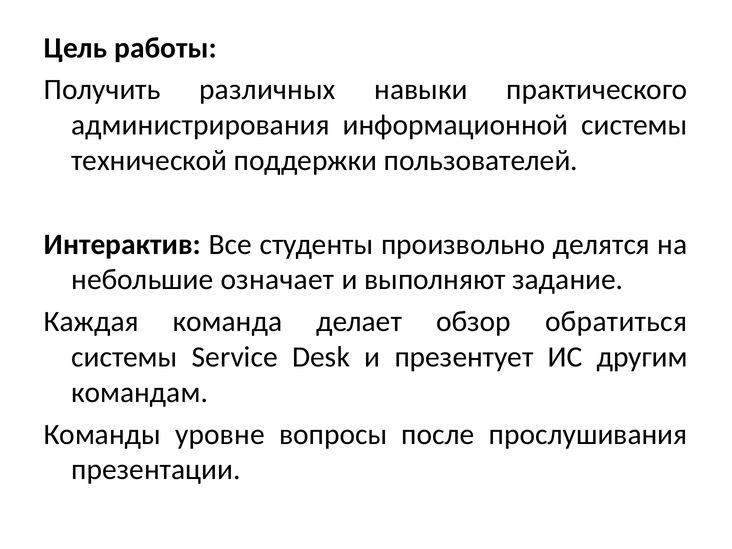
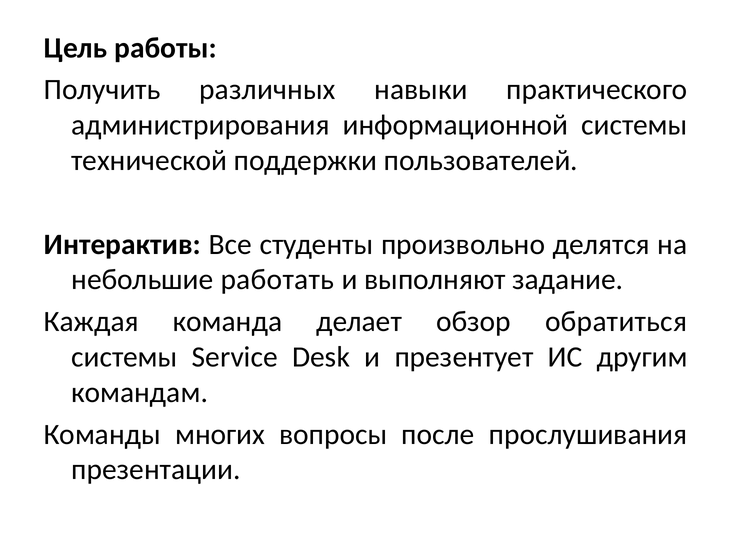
означает: означает -> работать
уровне: уровне -> многих
